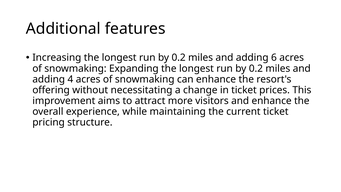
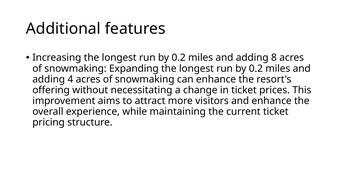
6: 6 -> 8
